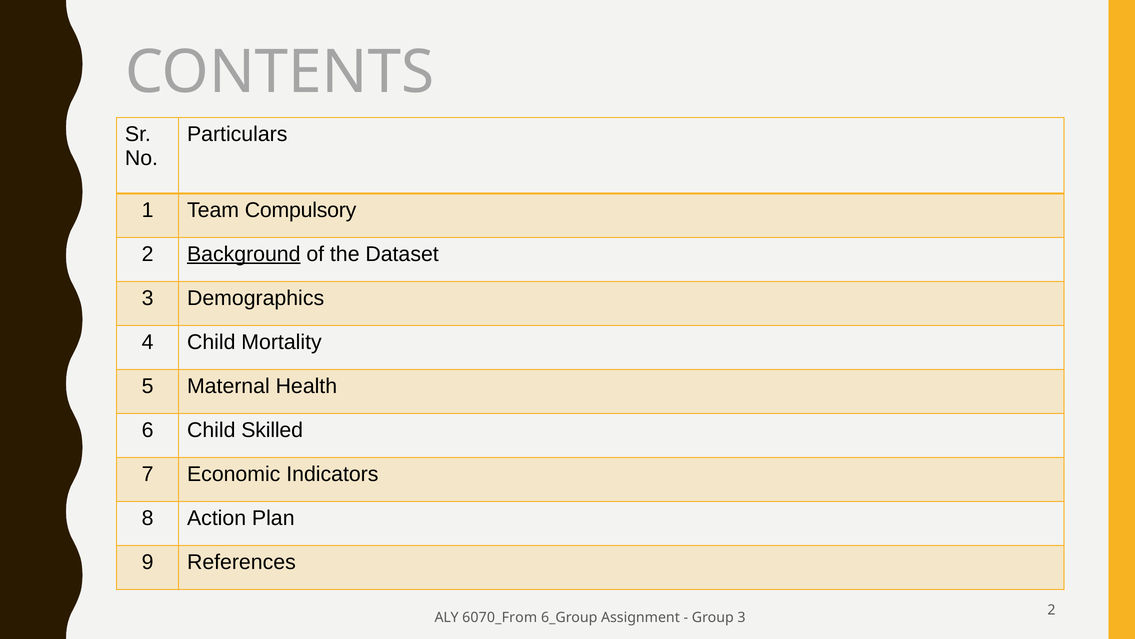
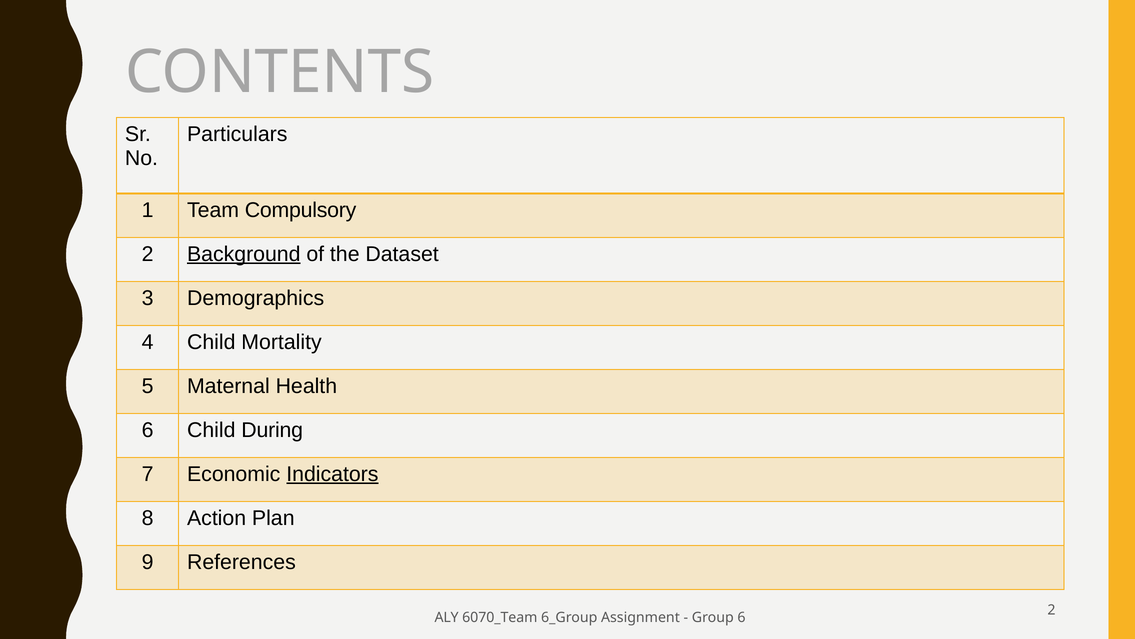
Skilled: Skilled -> During
Indicators underline: none -> present
6070_From: 6070_From -> 6070_Team
Group 3: 3 -> 6
